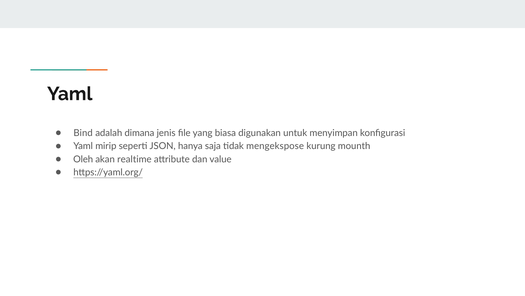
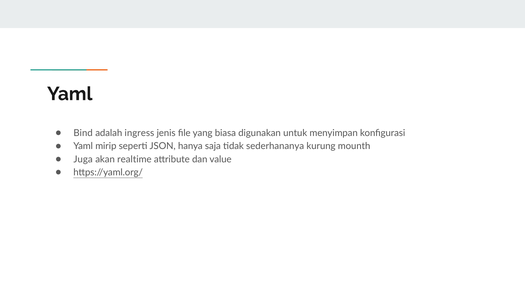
dimana: dimana -> ingress
mengekspose: mengekspose -> sederhananya
Oleh: Oleh -> Juga
